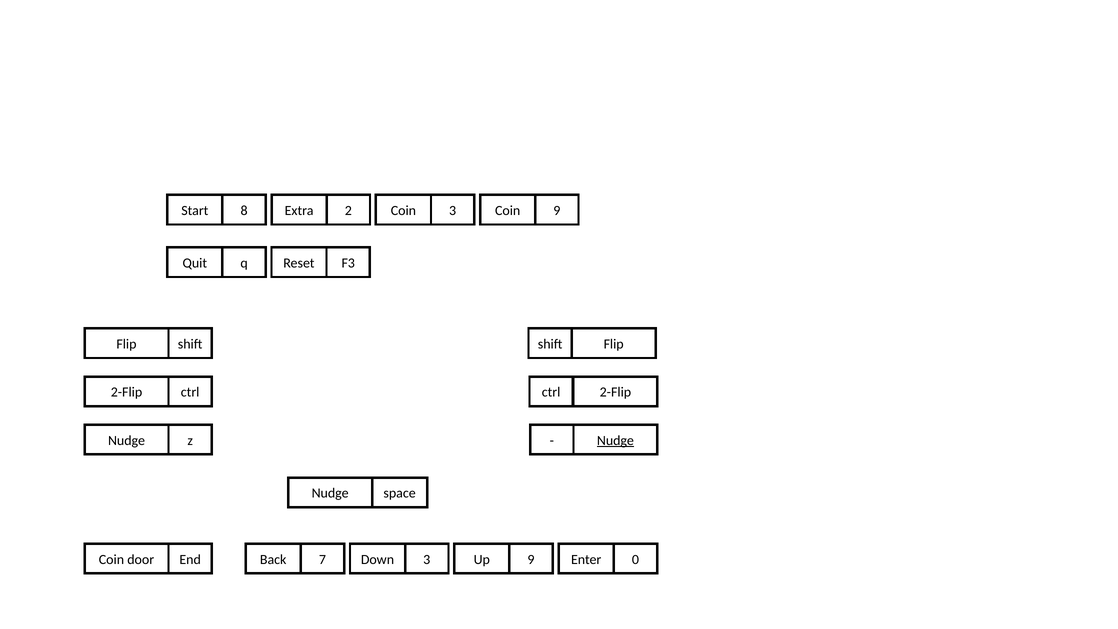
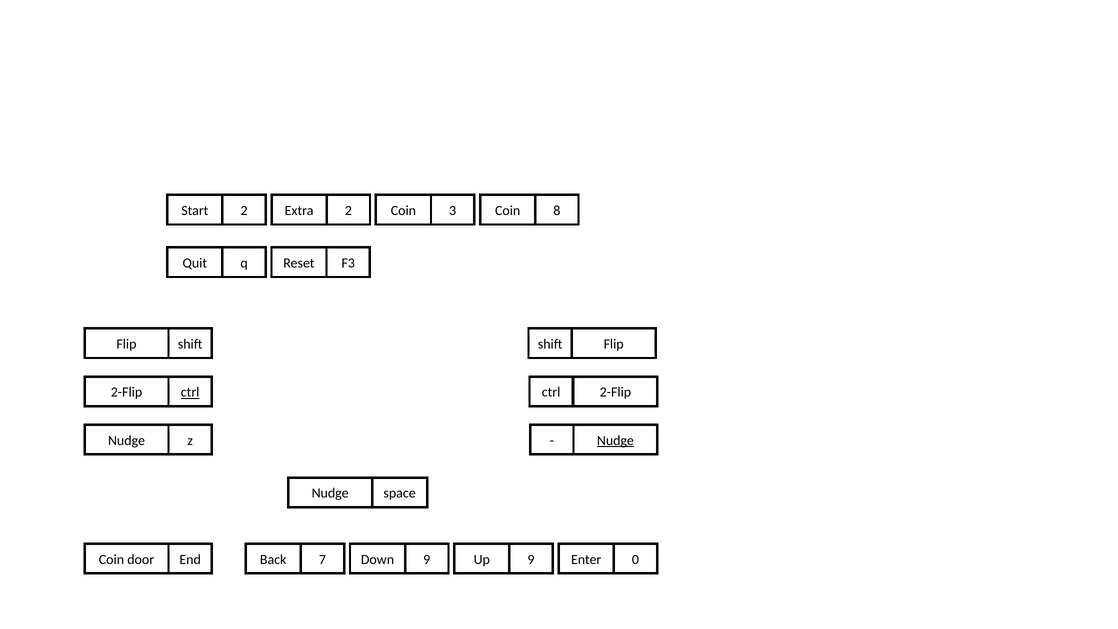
Start 8: 8 -> 2
Coin 9: 9 -> 8
ctrl at (190, 392) underline: none -> present
Down 3: 3 -> 9
